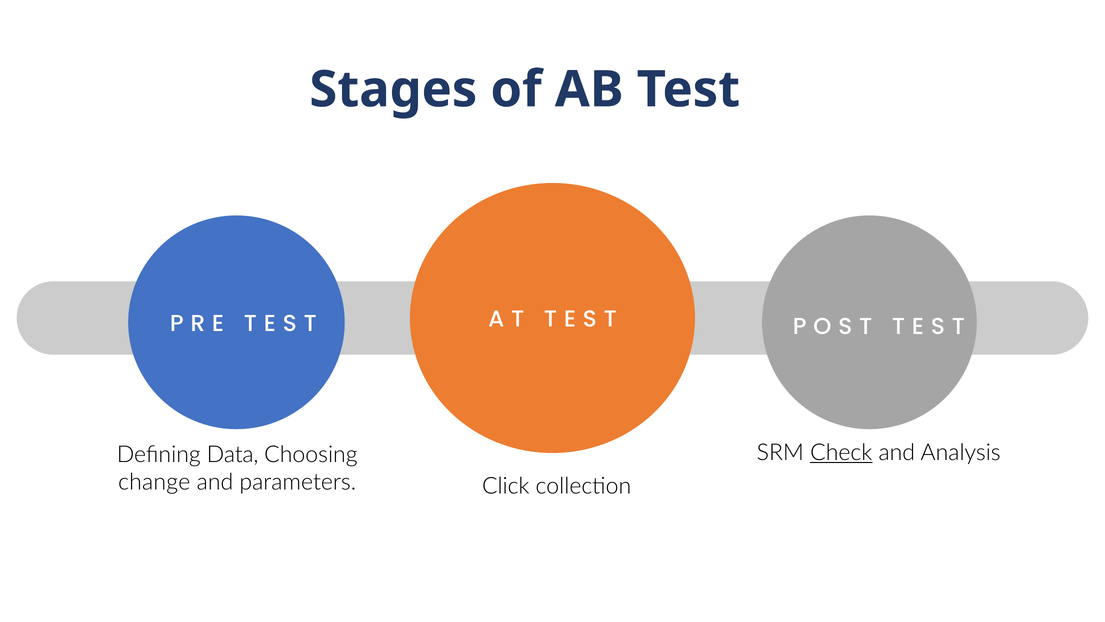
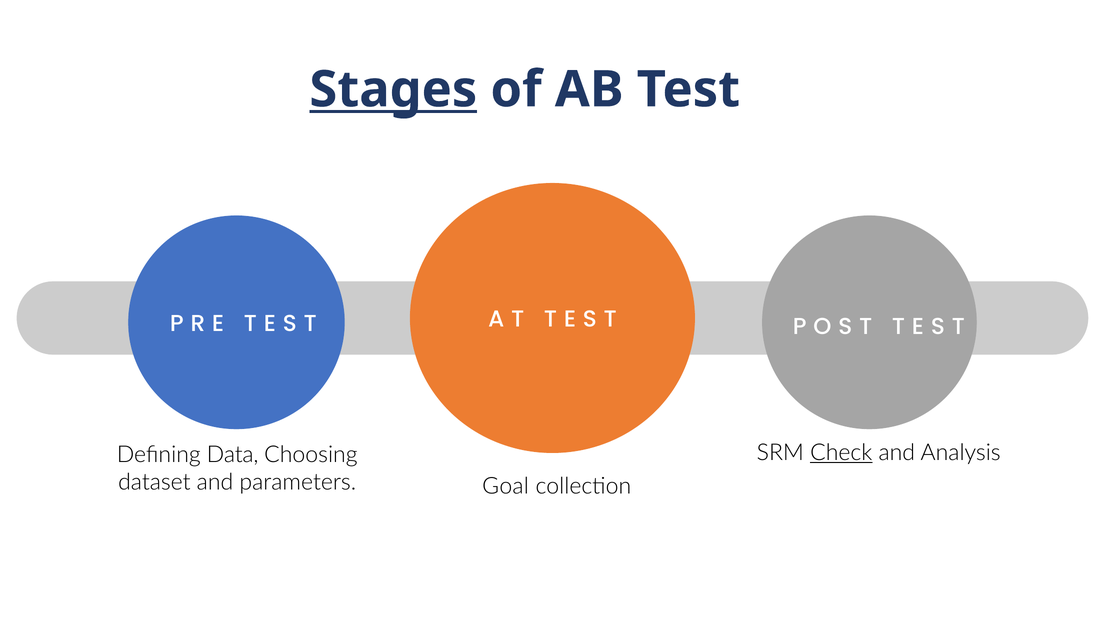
Stages underline: none -> present
change: change -> dataset
Click: Click -> Goal
